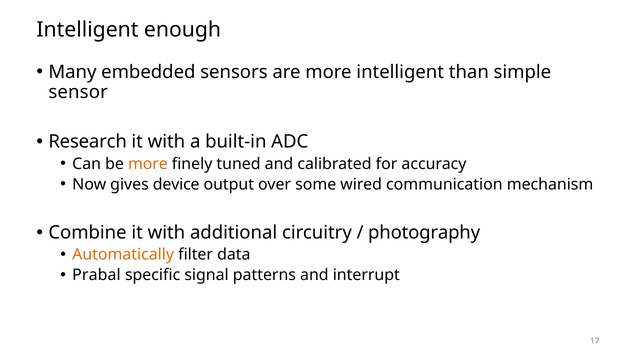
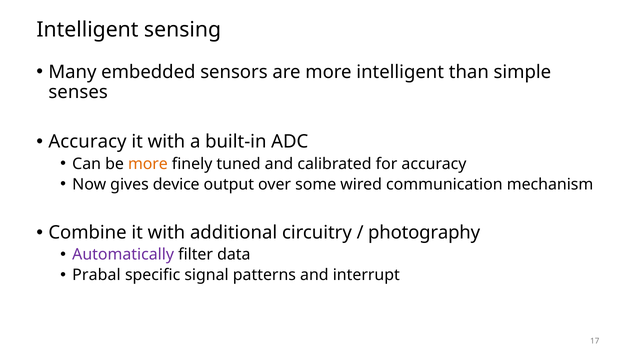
enough: enough -> sensing
sensor: sensor -> senses
Research at (88, 142): Research -> Accuracy
Automatically colour: orange -> purple
